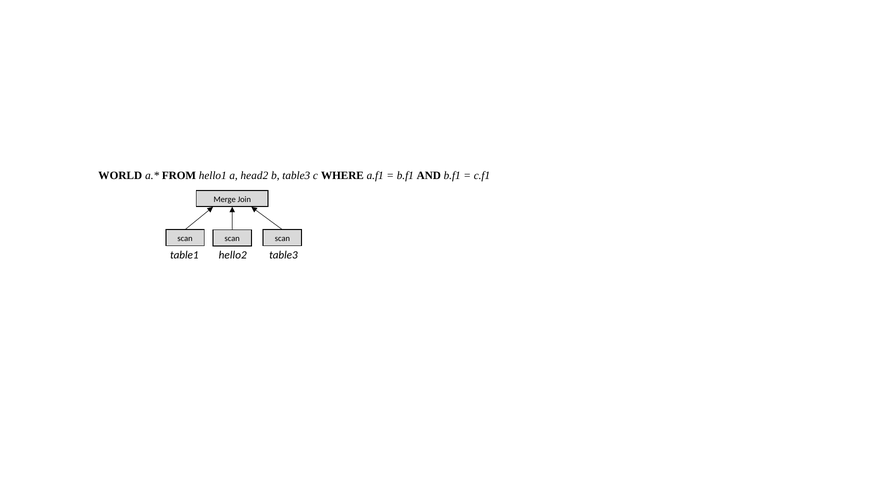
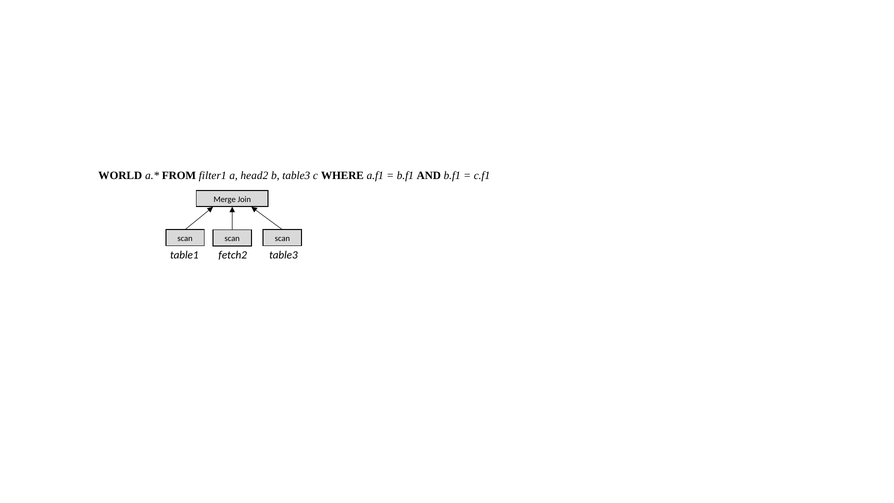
hello1: hello1 -> filter1
hello2: hello2 -> fetch2
